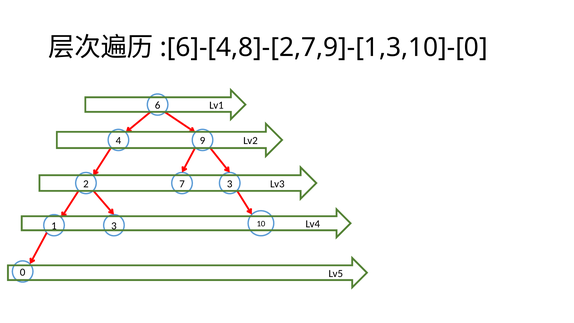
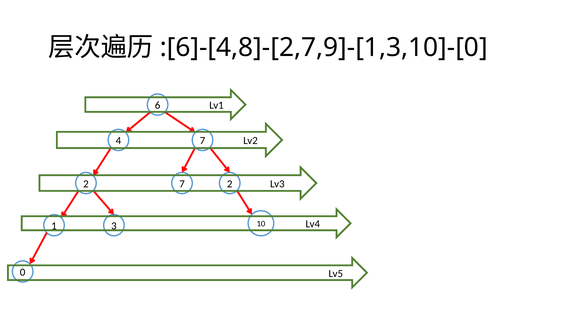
4 9: 9 -> 7
3 at (230, 184): 3 -> 2
